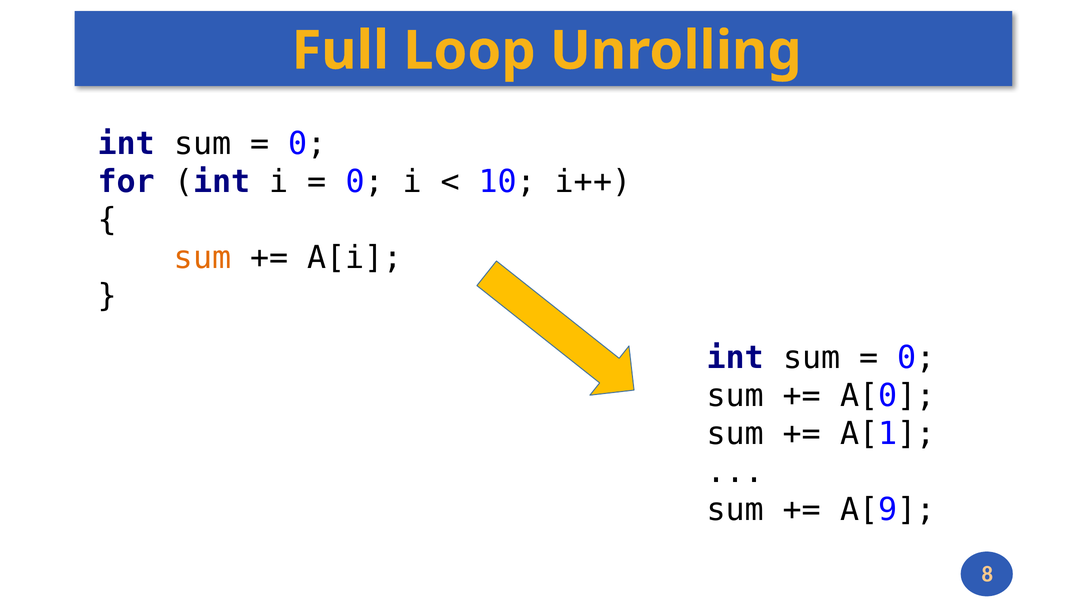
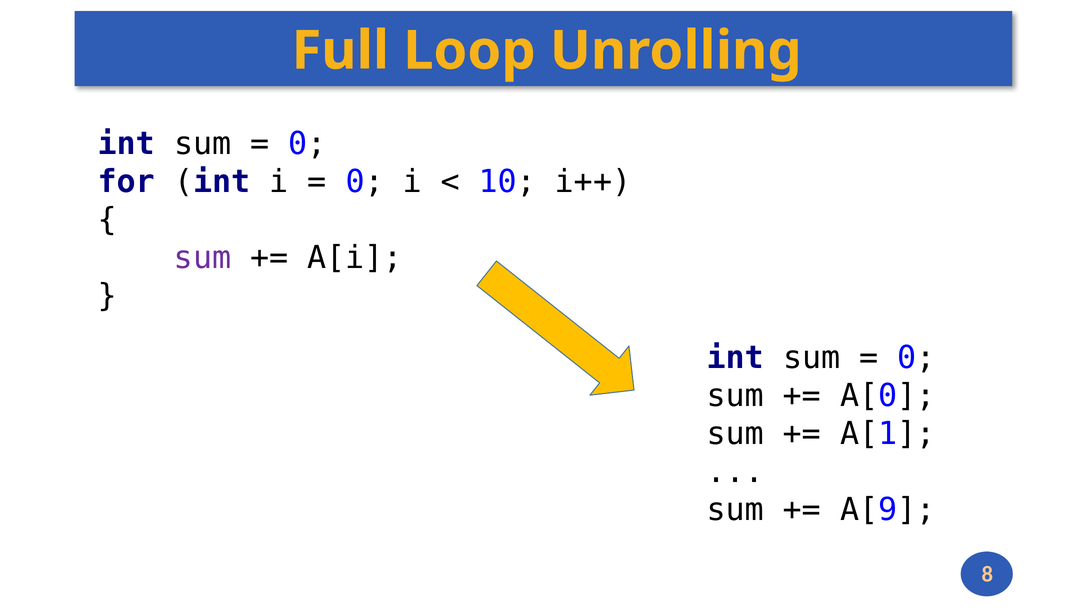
sum at (203, 258) colour: orange -> purple
